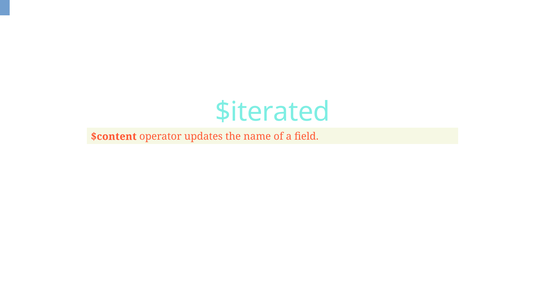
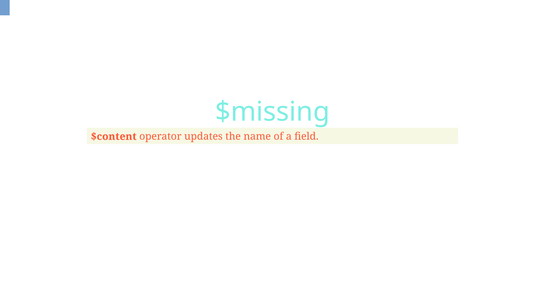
$iterated: $iterated -> $missing
